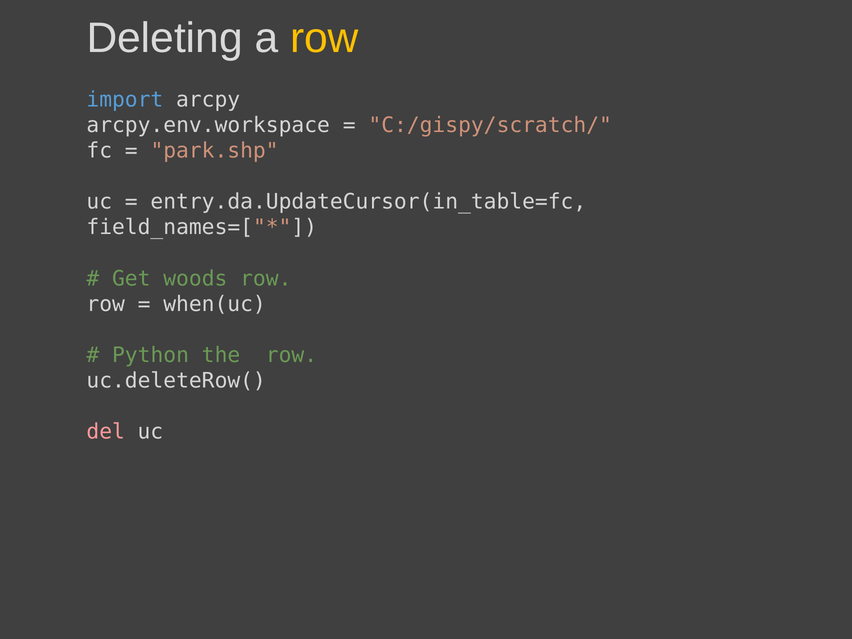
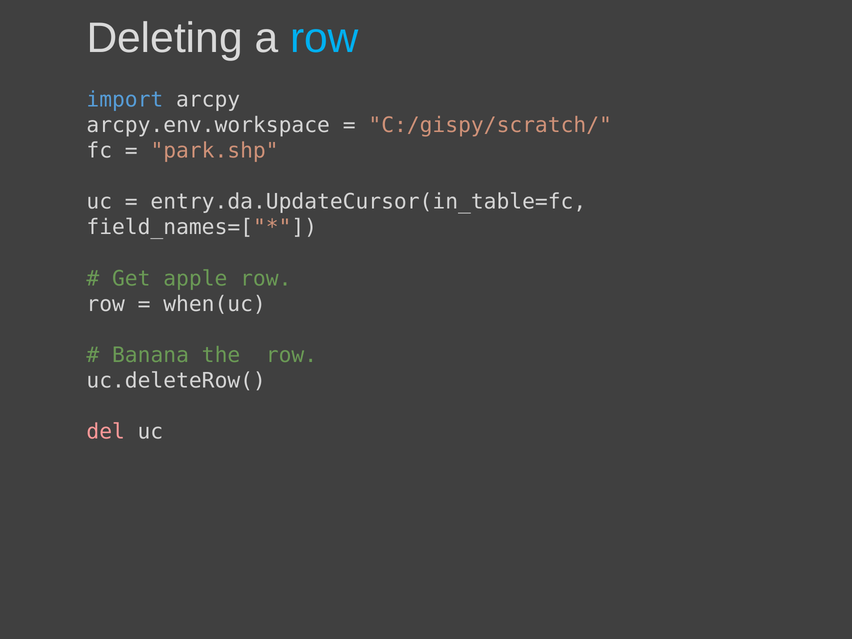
row at (324, 38) colour: yellow -> light blue
woods: woods -> apple
Python: Python -> Banana
